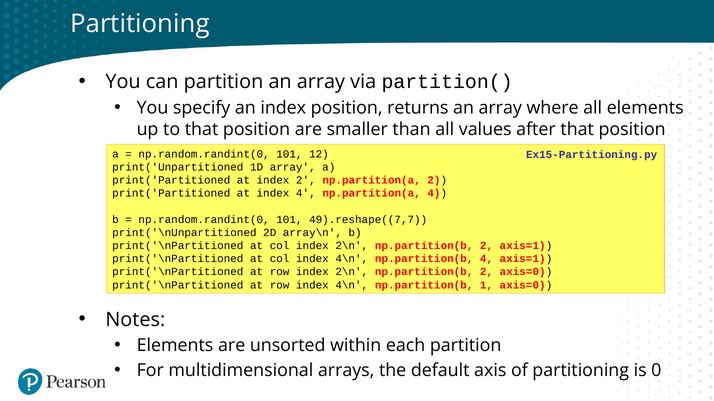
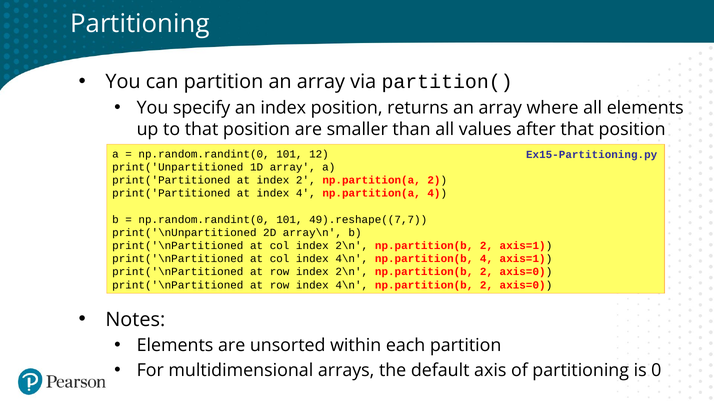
4\n np.partition(b 1: 1 -> 2
